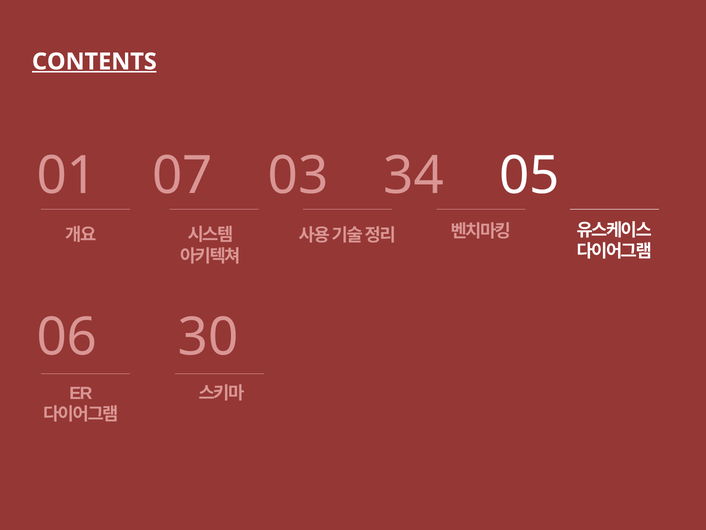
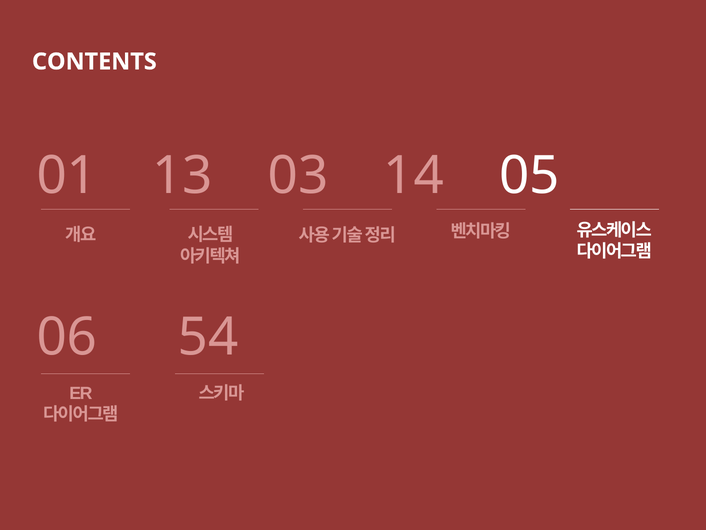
CONTENTS underline: present -> none
07: 07 -> 13
34: 34 -> 14
30: 30 -> 54
